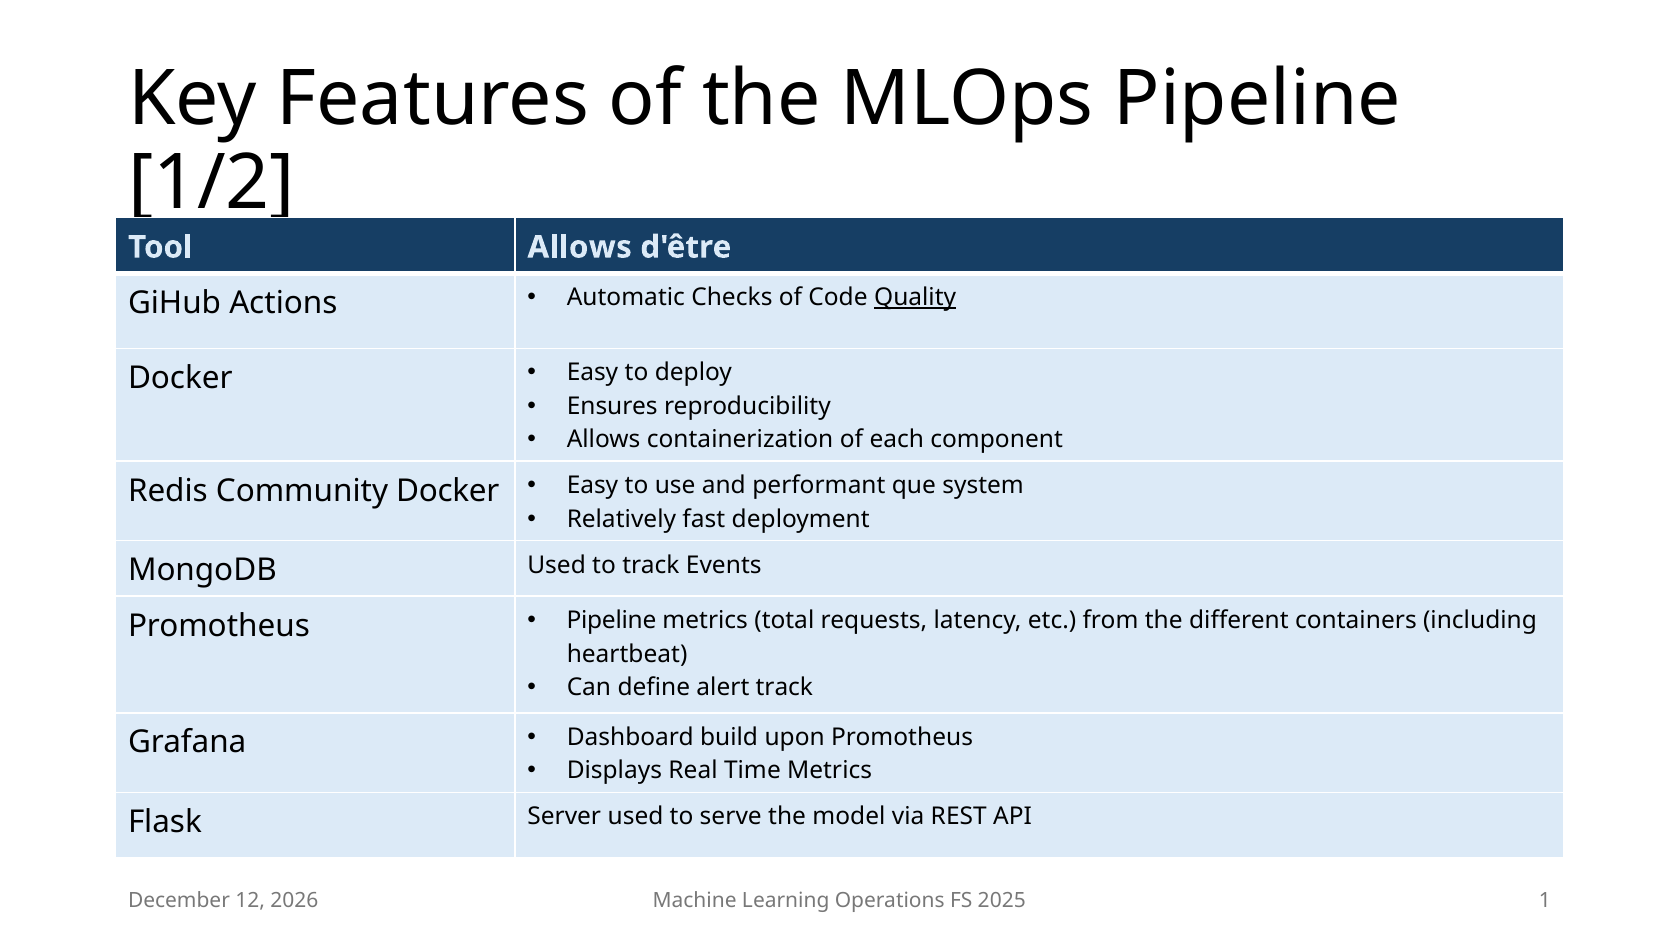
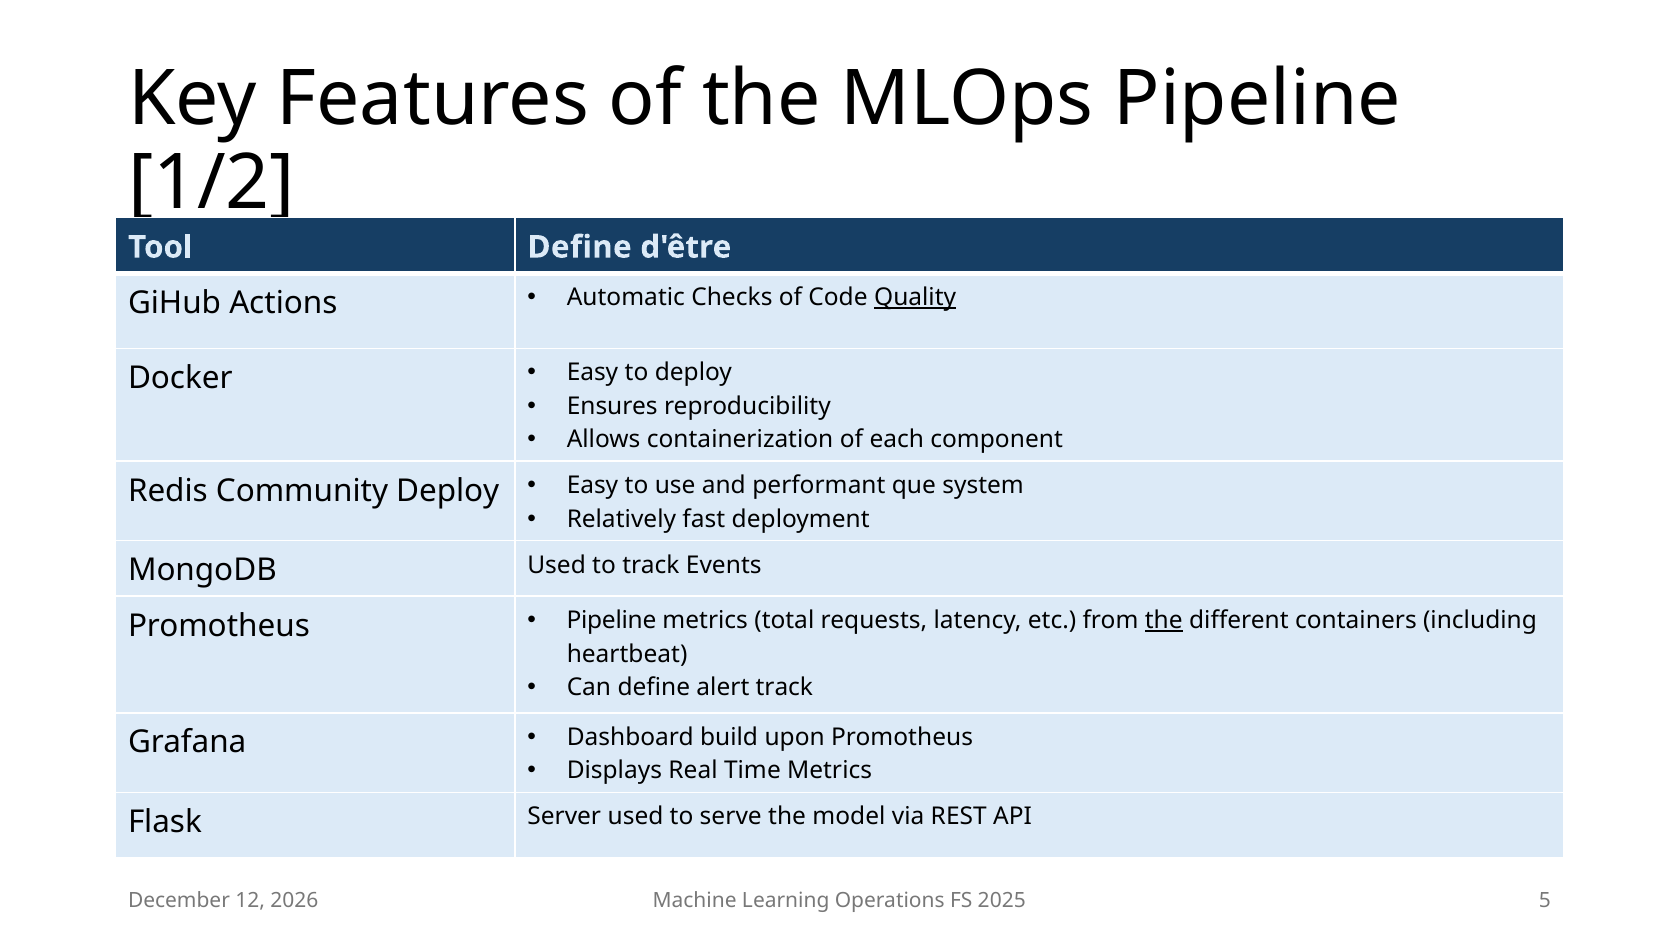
Tool Allows: Allows -> Define
Community Docker: Docker -> Deploy
the at (1164, 620) underline: none -> present
1: 1 -> 5
